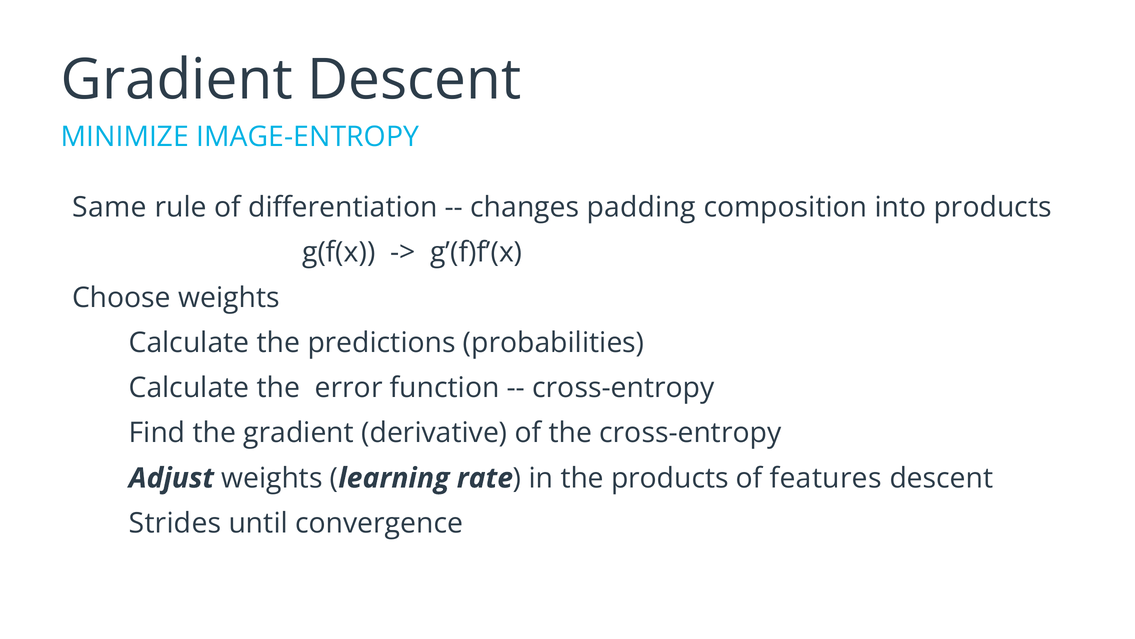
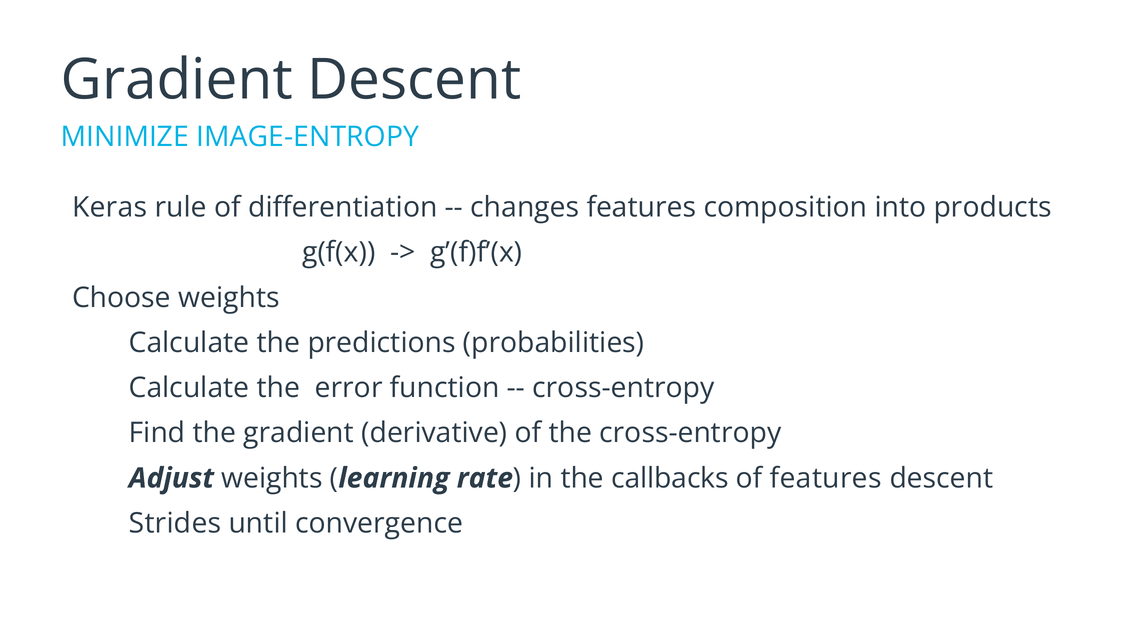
Same: Same -> Keras
changes padding: padding -> features
the products: products -> callbacks
